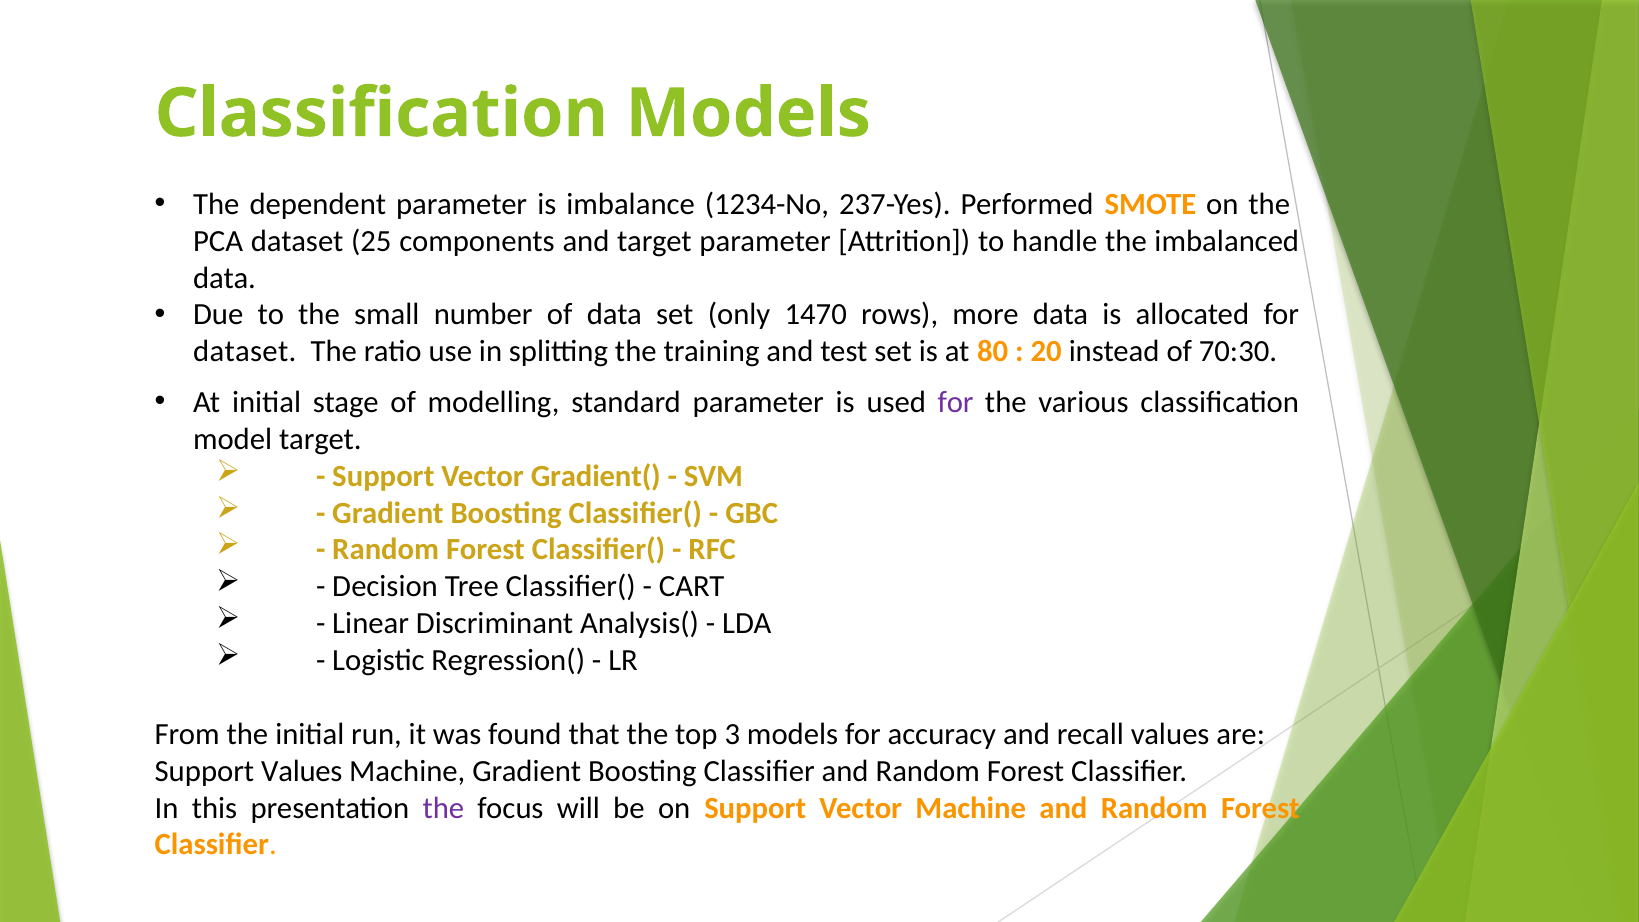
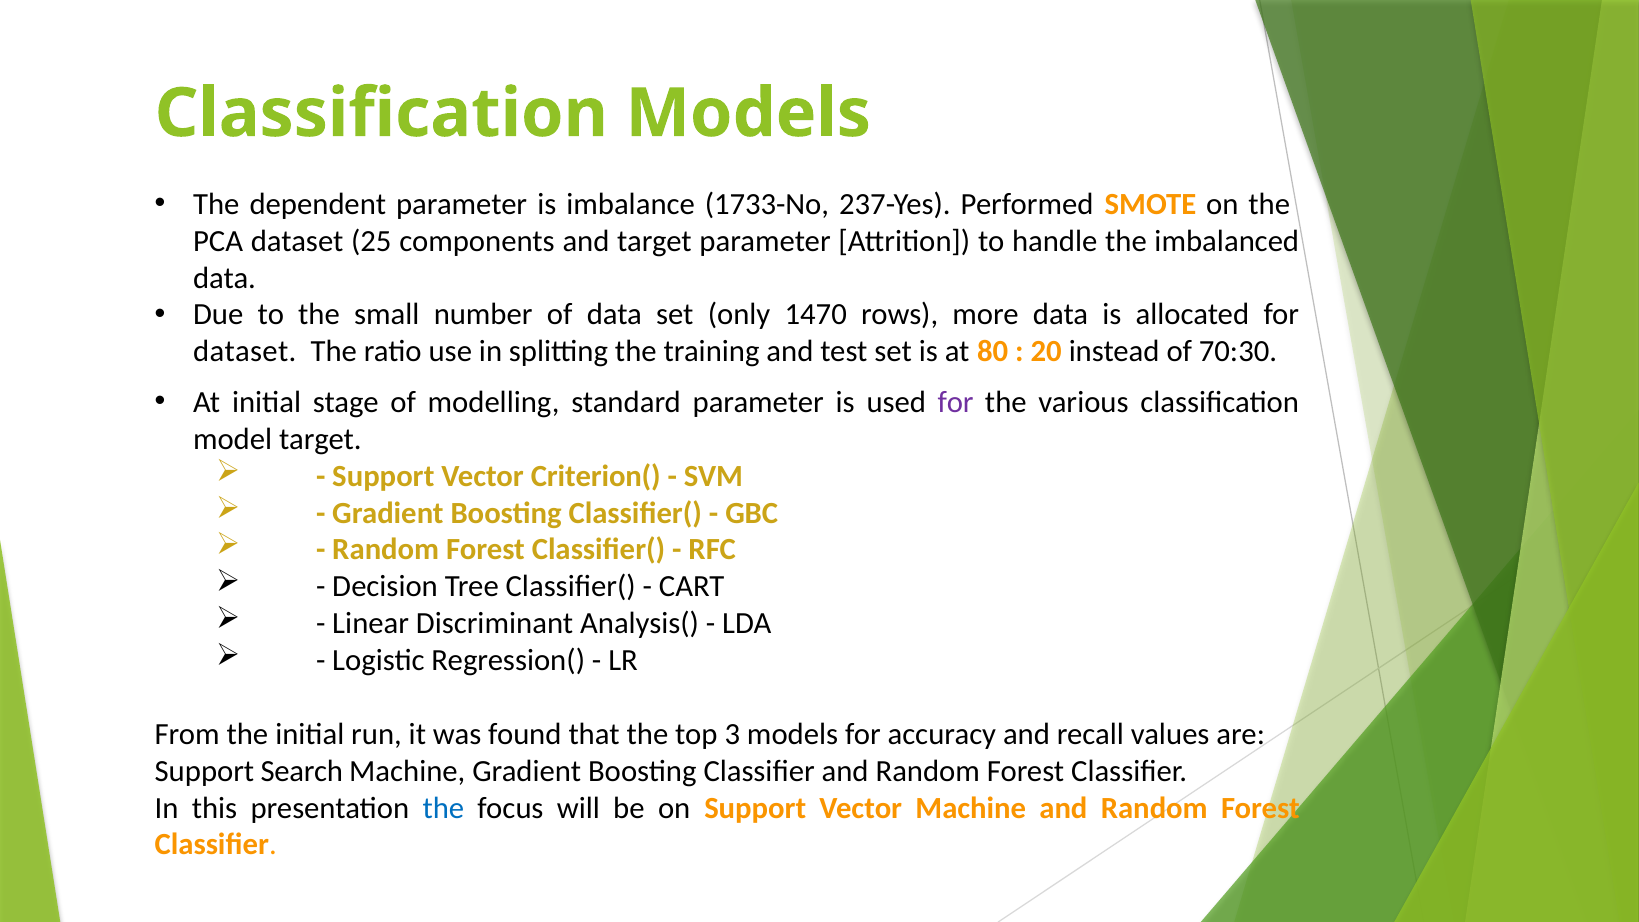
1234-No: 1234-No -> 1733-No
Gradient(: Gradient( -> Criterion(
Support Values: Values -> Search
the at (443, 808) colour: purple -> blue
